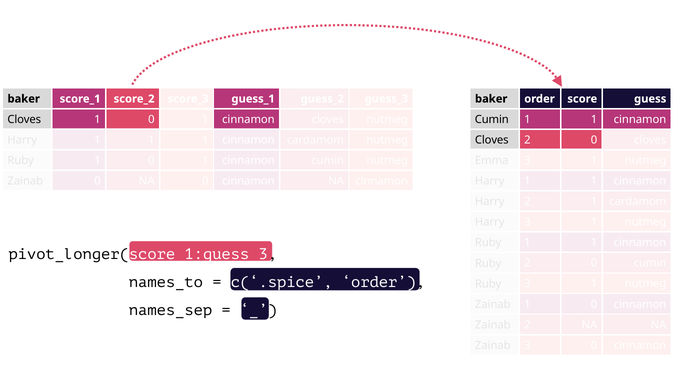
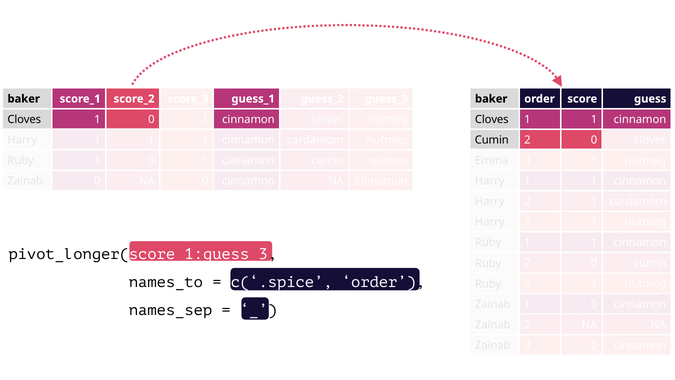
Cumin at (492, 119): Cumin -> Cloves
Cloves at (492, 140): Cloves -> Cumin
